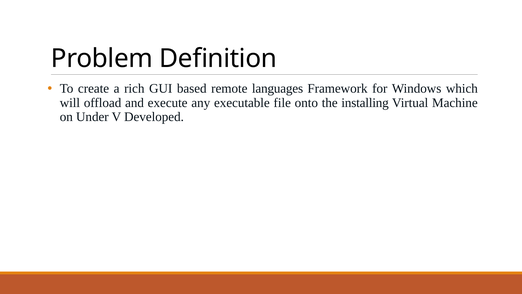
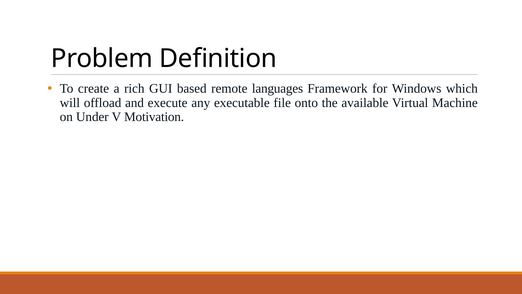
installing: installing -> available
Developed: Developed -> Motivation
